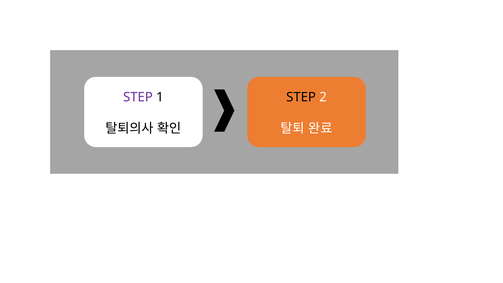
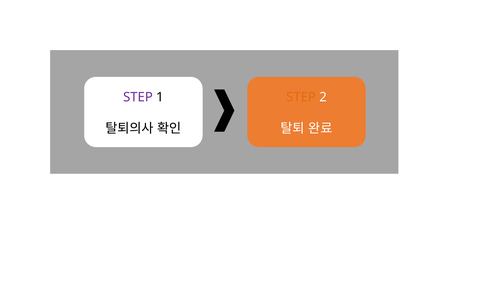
STEP at (301, 97) colour: black -> orange
